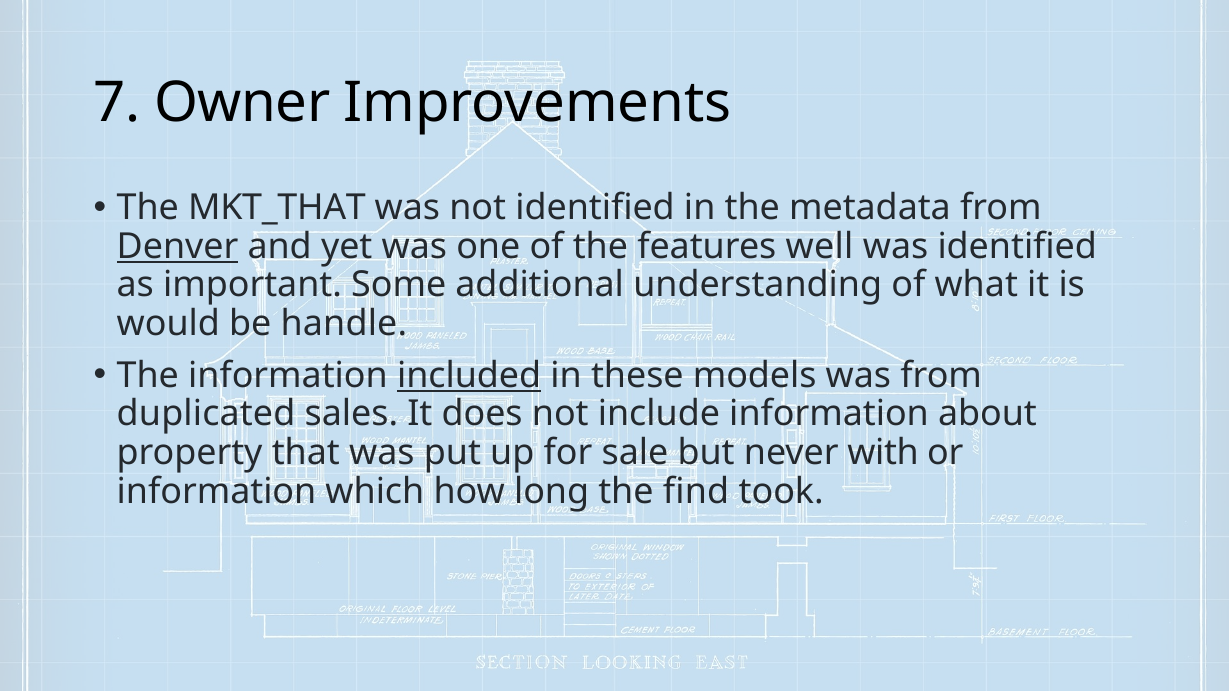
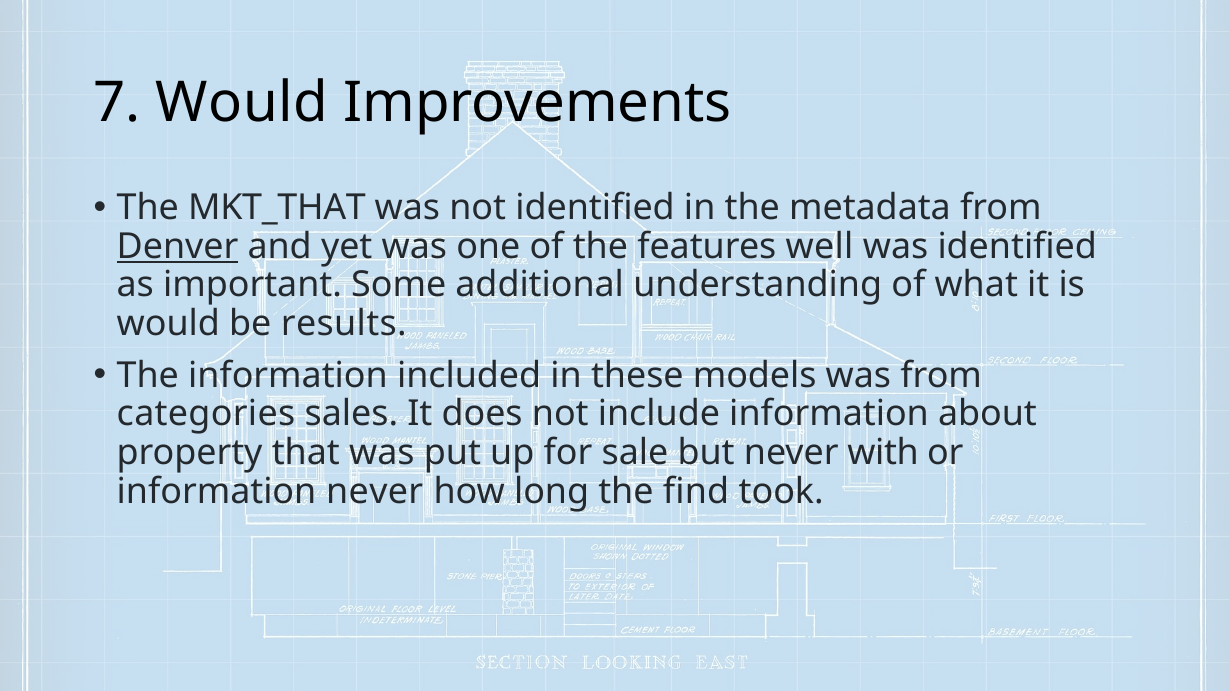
7 Owner: Owner -> Would
handle: handle -> results
included underline: present -> none
duplicated: duplicated -> categories
information which: which -> never
